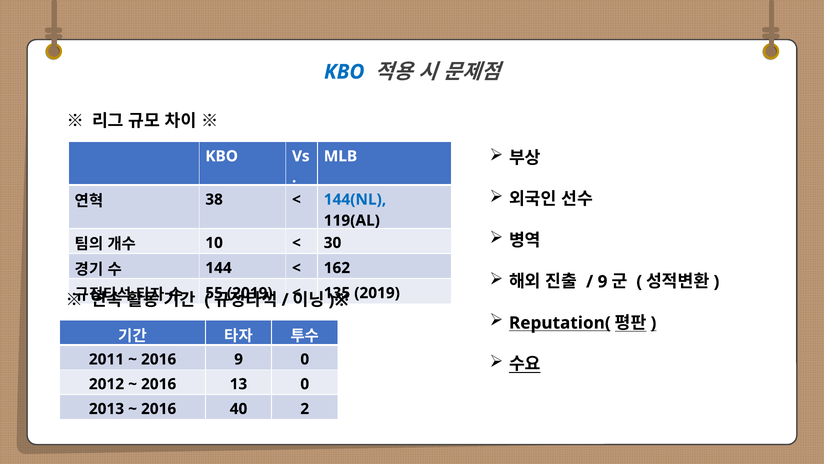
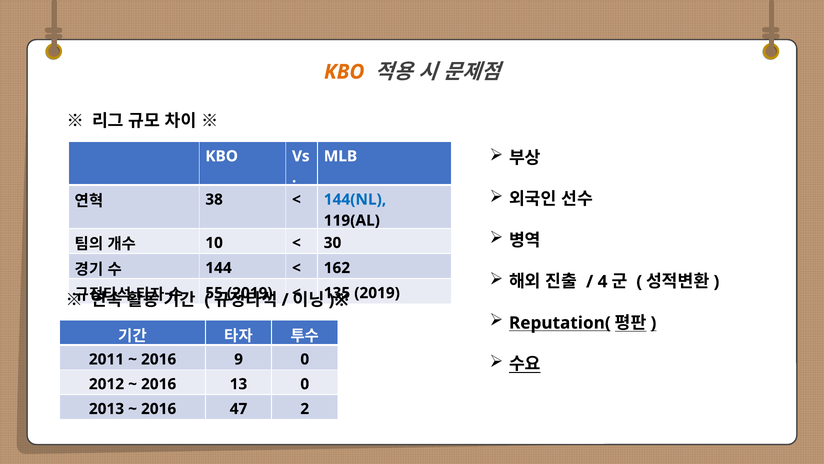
KBO at (344, 72) colour: blue -> orange
9 at (603, 281): 9 -> 4
40: 40 -> 47
